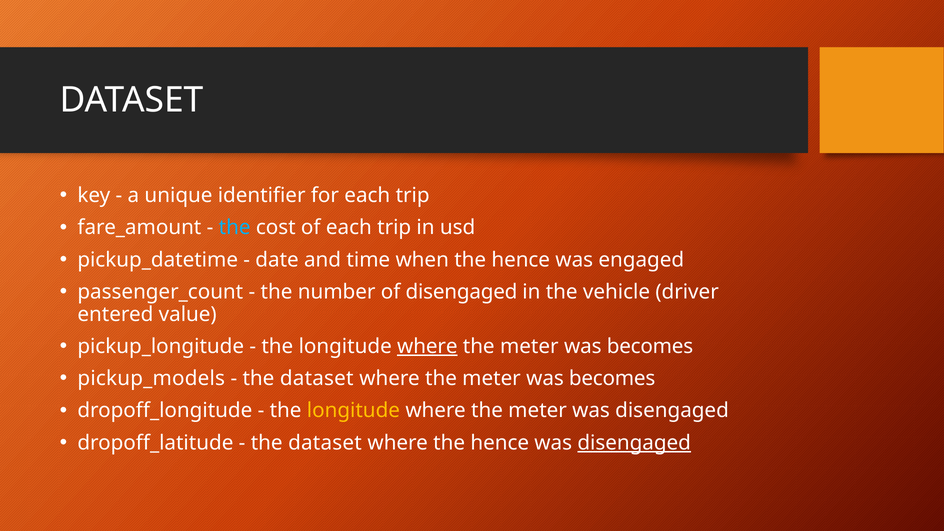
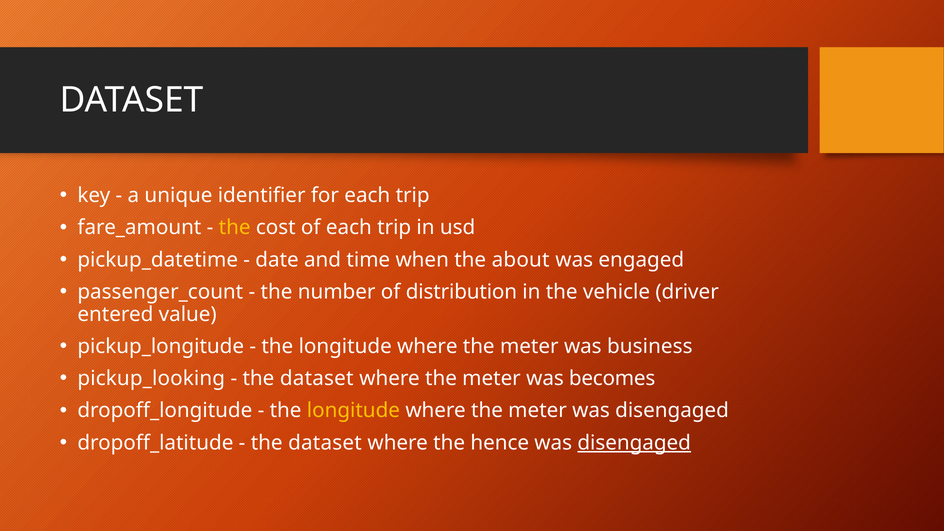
the at (235, 228) colour: light blue -> yellow
when the hence: hence -> about
of disengaged: disengaged -> distribution
where at (427, 346) underline: present -> none
becomes at (650, 346): becomes -> business
pickup_models: pickup_models -> pickup_looking
